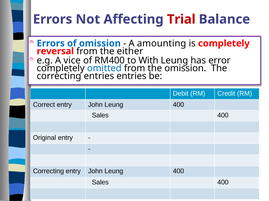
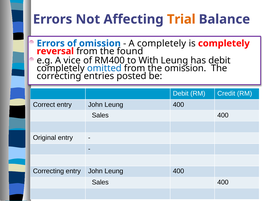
Trial colour: red -> orange
A amounting: amounting -> completely
either: either -> found
has error: error -> debit
entries entries: entries -> posted
